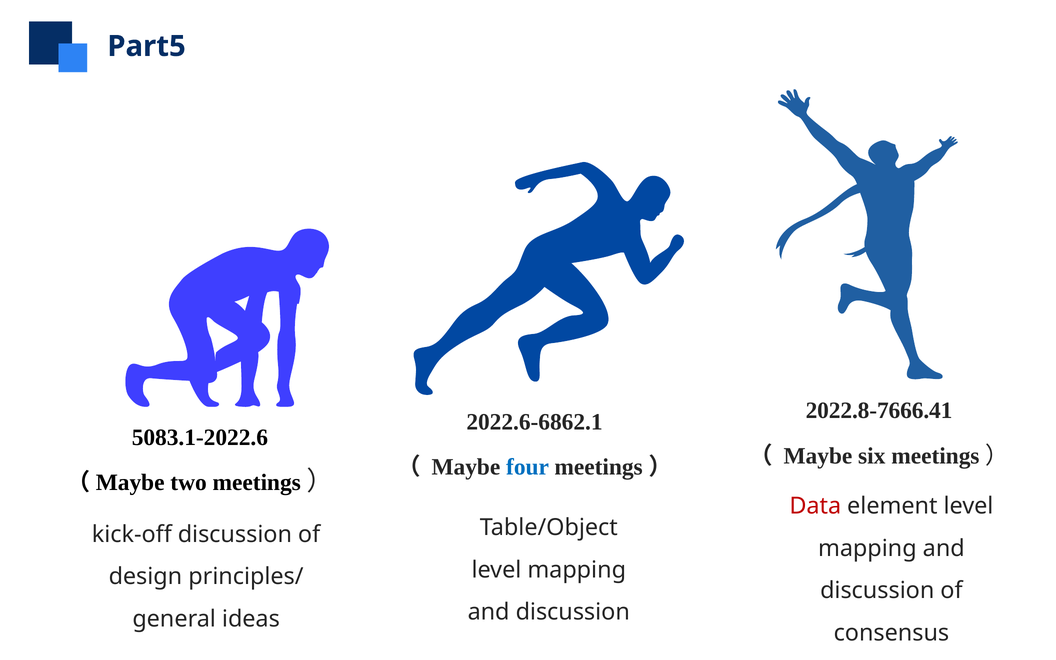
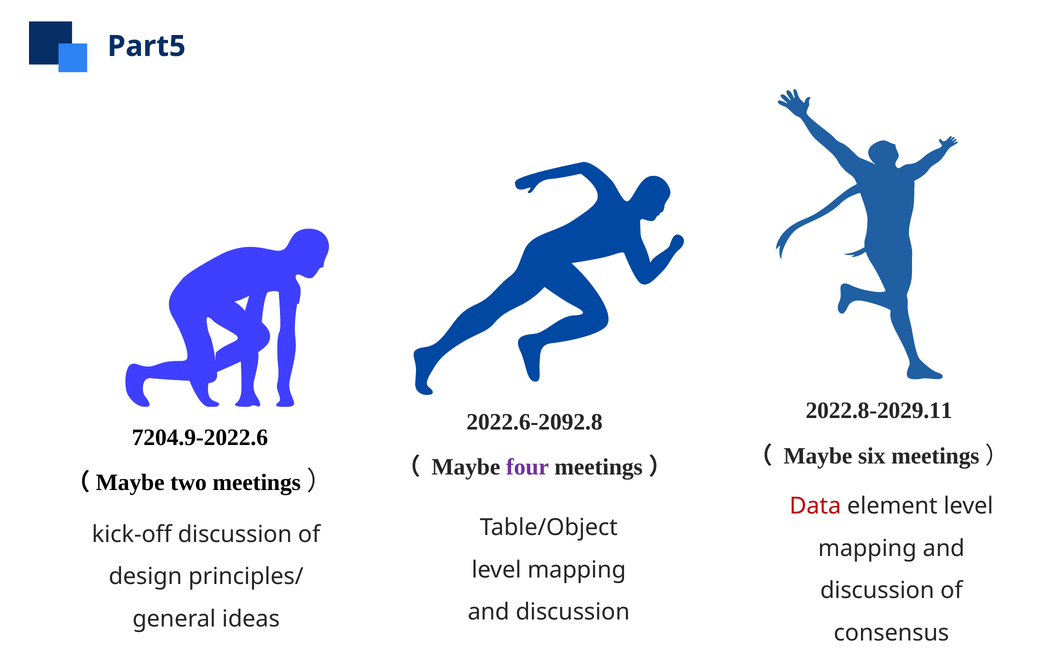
2022.8-7666.41: 2022.8-7666.41 -> 2022.8-2029.11
2022.6-6862.1: 2022.6-6862.1 -> 2022.6-2092.8
5083.1-2022.6: 5083.1-2022.6 -> 7204.9-2022.6
four colour: blue -> purple
